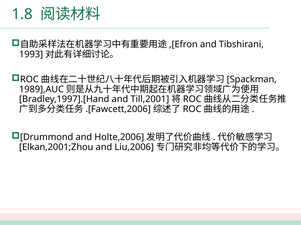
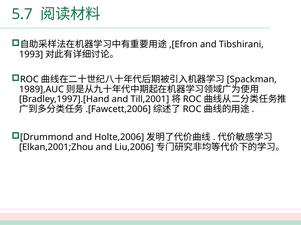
1.8: 1.8 -> 5.7
